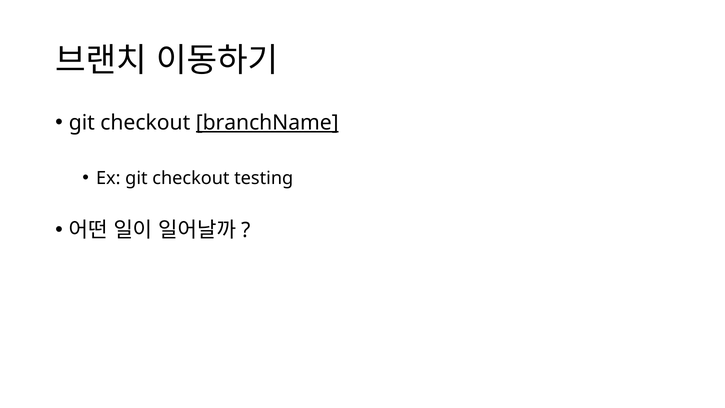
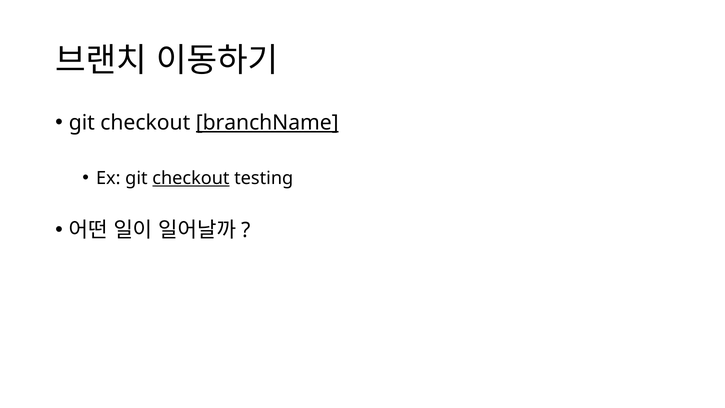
checkout at (191, 178) underline: none -> present
